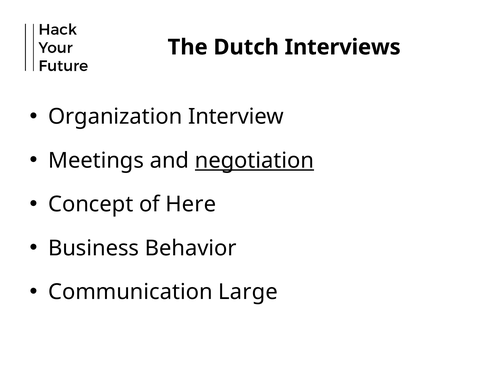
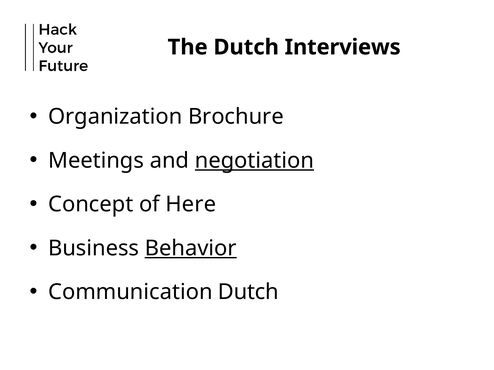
Interview: Interview -> Brochure
Behavior underline: none -> present
Communication Large: Large -> Dutch
